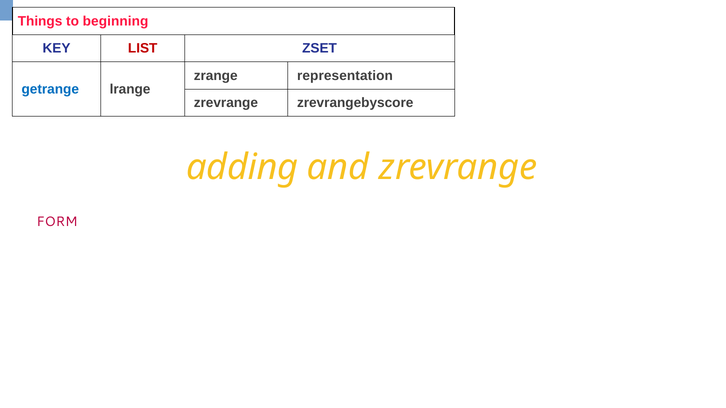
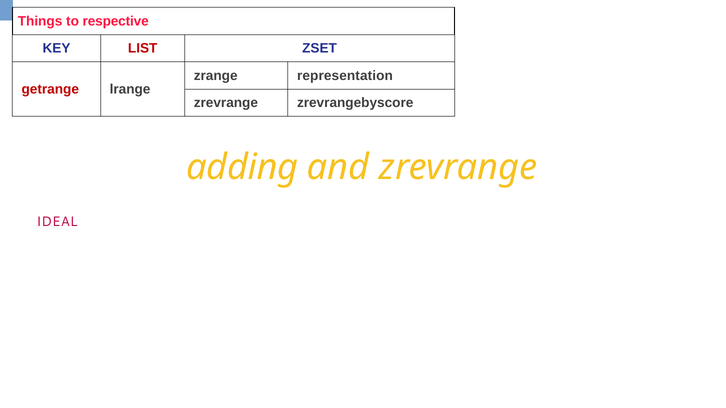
beginning: beginning -> respective
getrange colour: blue -> red
FORM: FORM -> IDEAL
